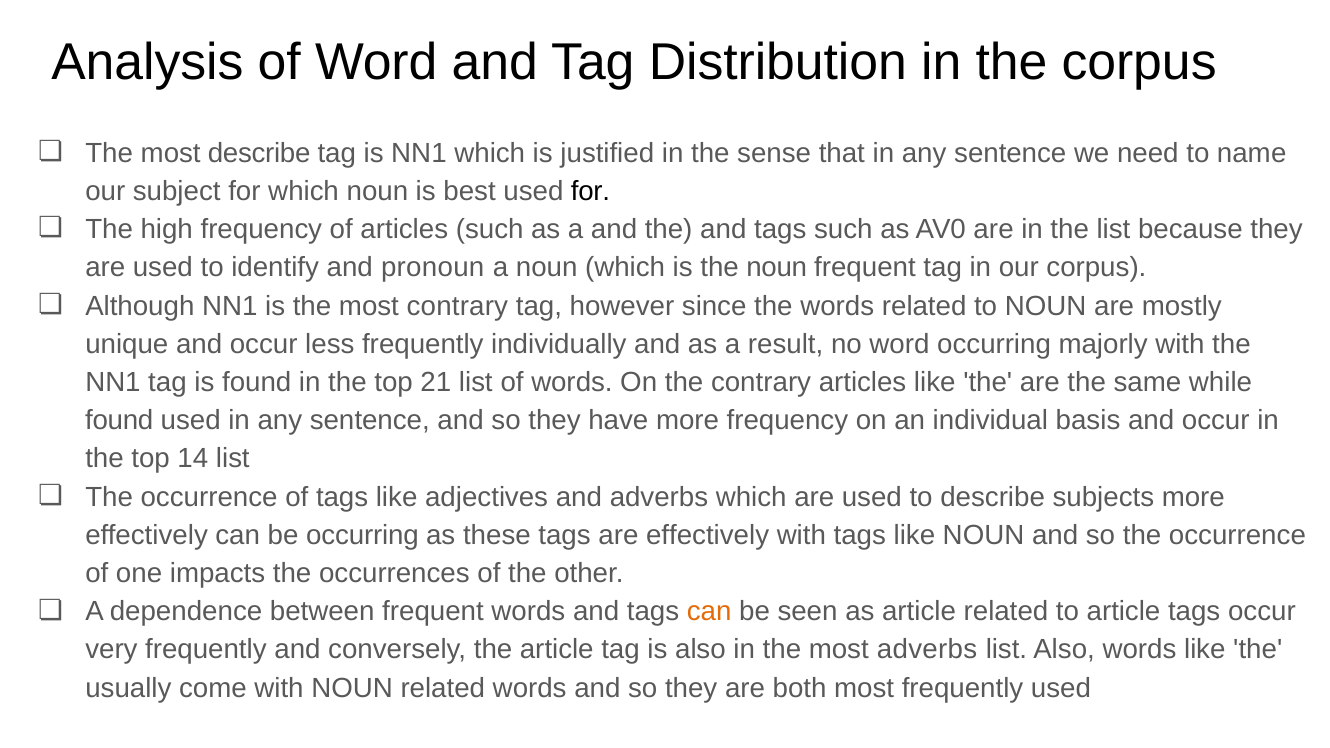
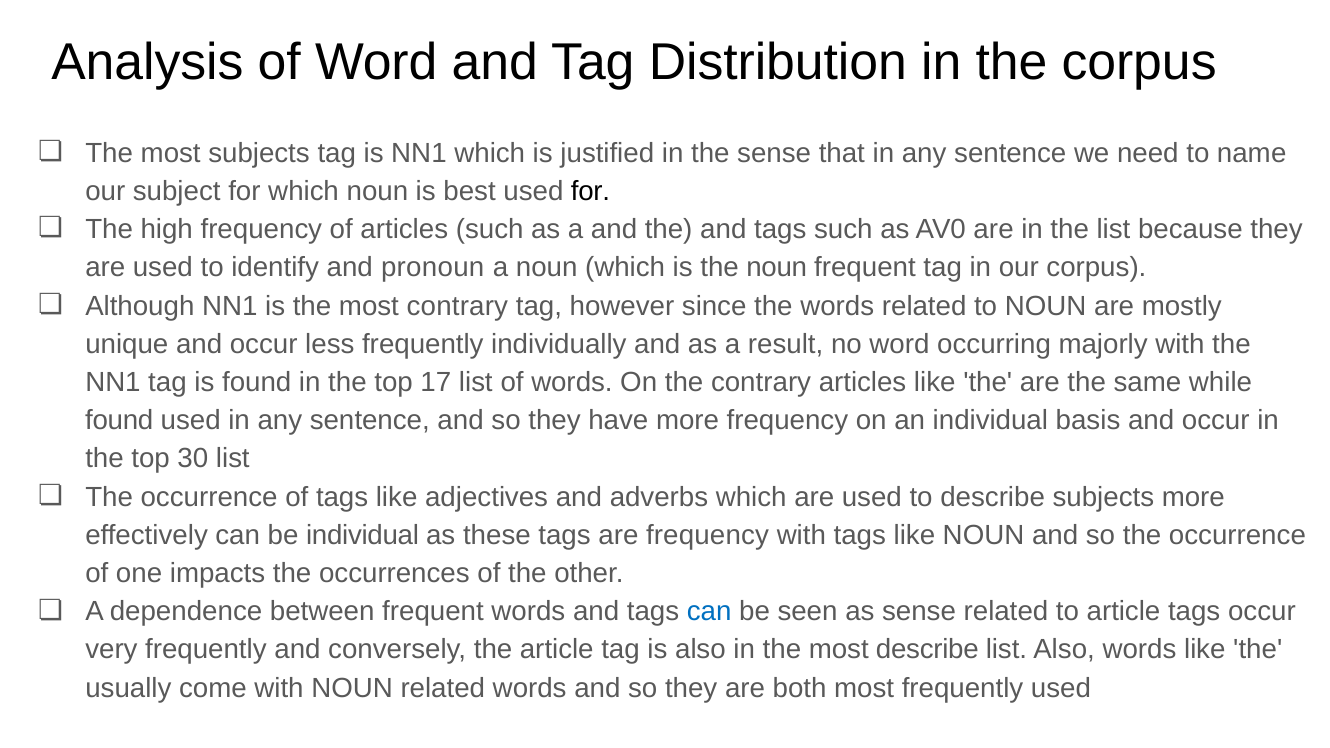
most describe: describe -> subjects
21: 21 -> 17
14: 14 -> 30
be occurring: occurring -> individual
are effectively: effectively -> frequency
can at (709, 612) colour: orange -> blue
as article: article -> sense
most adverbs: adverbs -> describe
